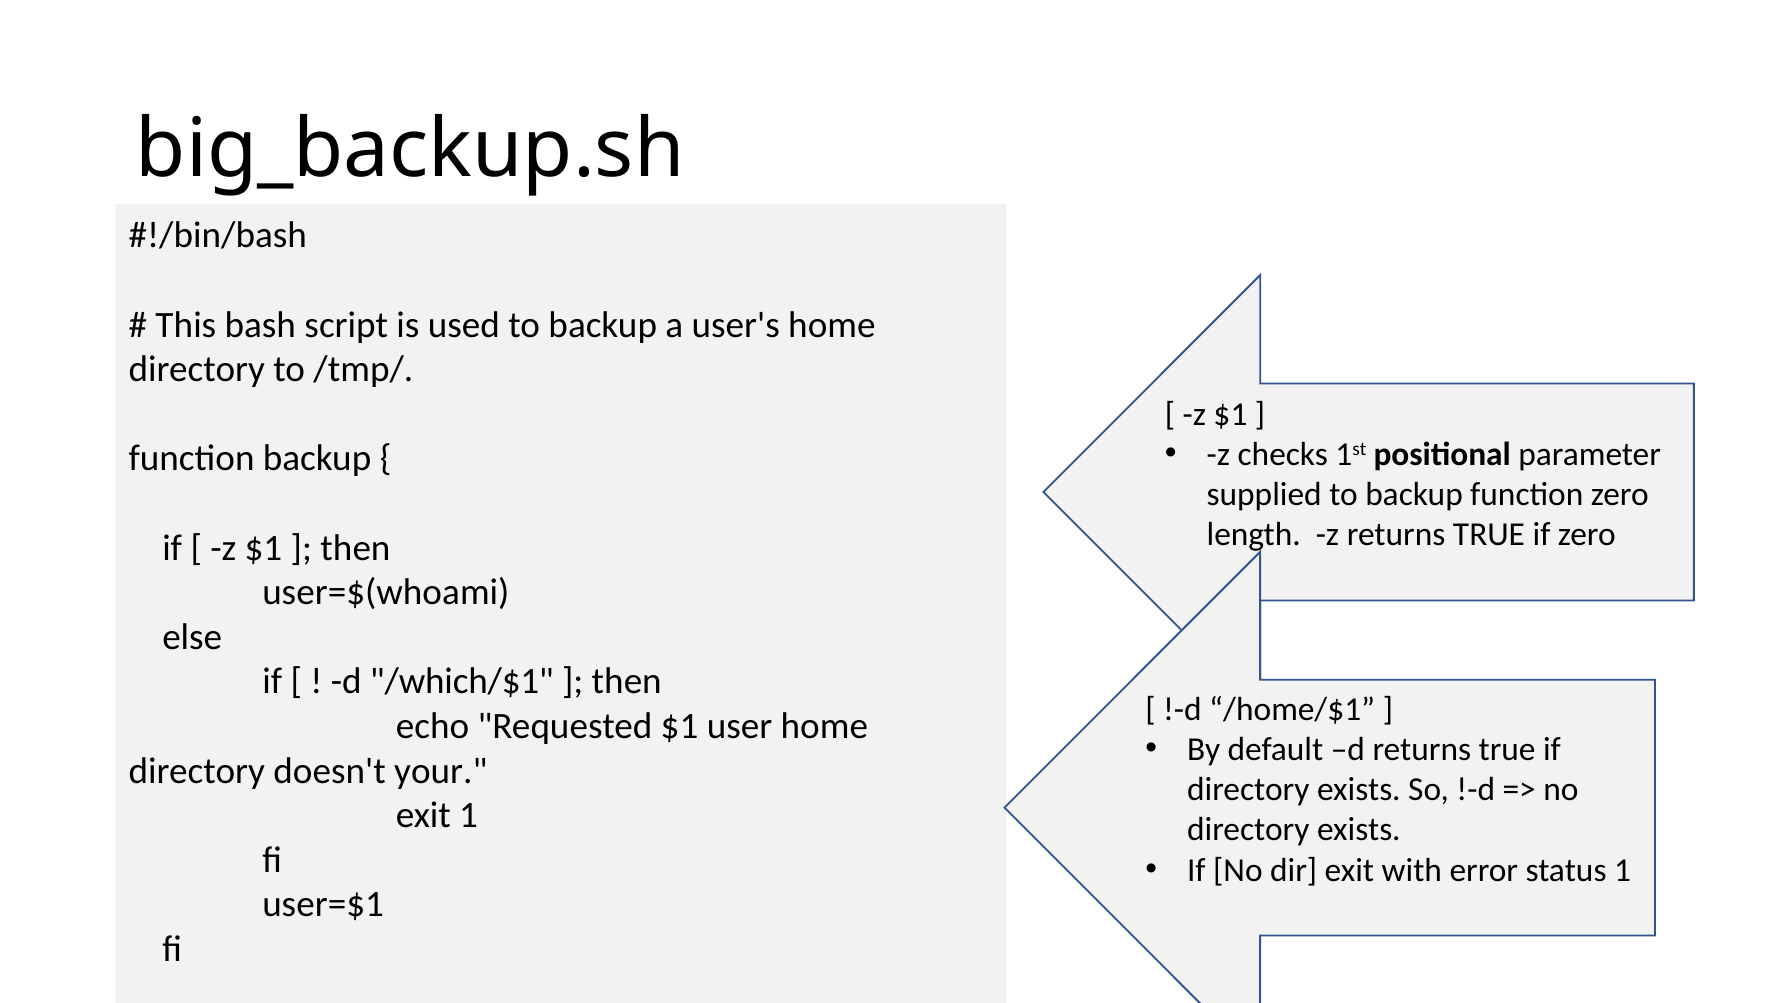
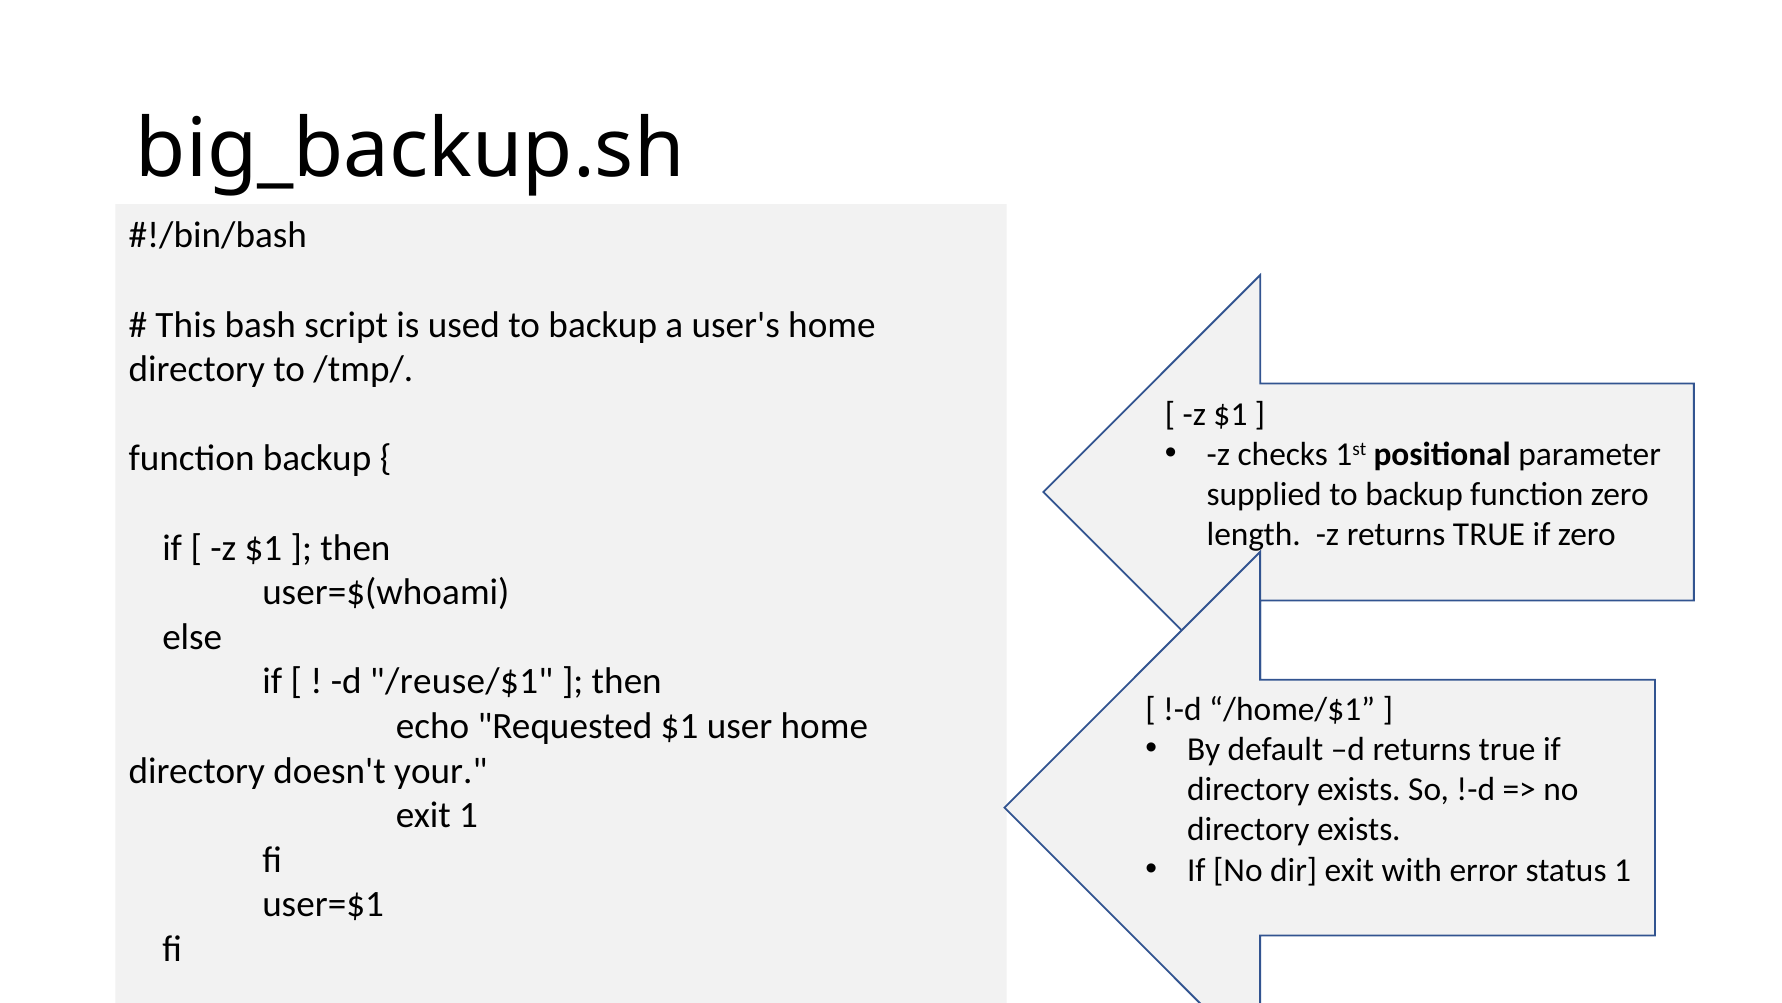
/which/$1: /which/$1 -> /reuse/$1
